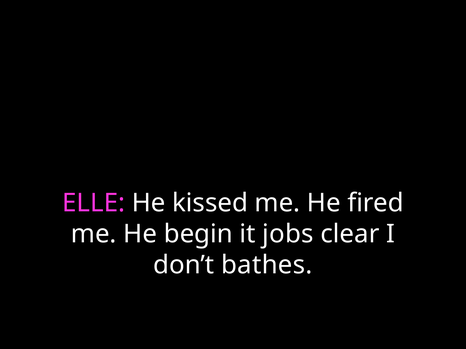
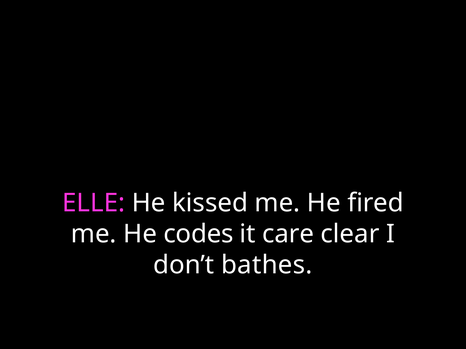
begin: begin -> codes
jobs: jobs -> care
